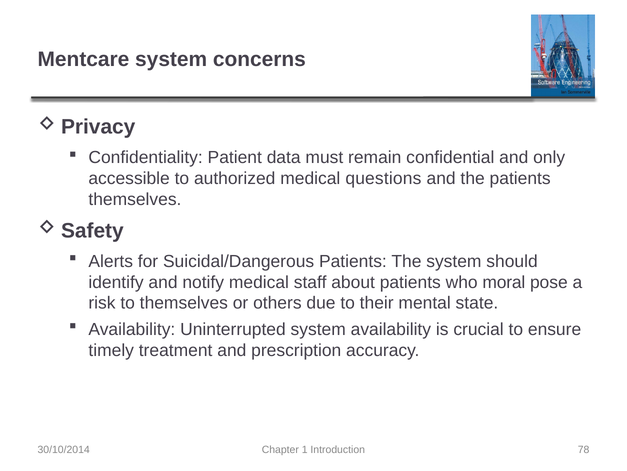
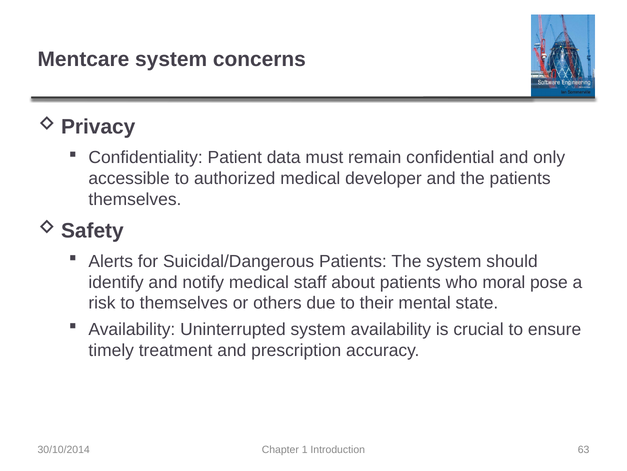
questions: questions -> developer
78: 78 -> 63
